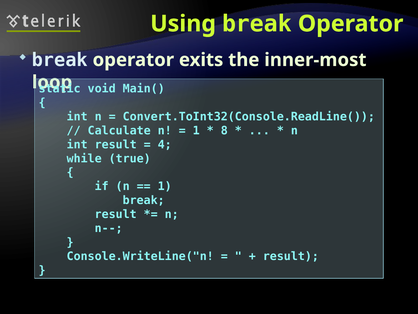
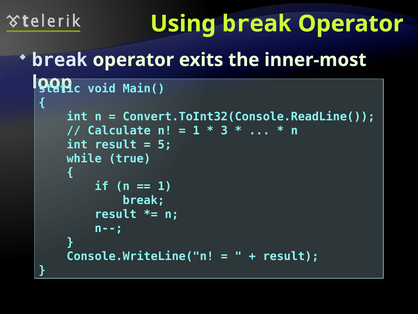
8: 8 -> 3
4: 4 -> 5
